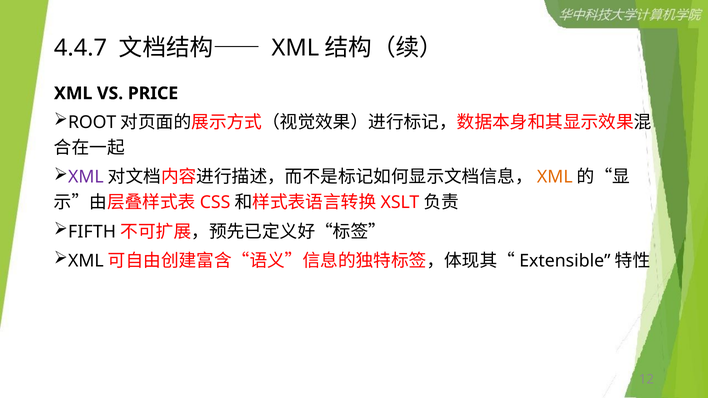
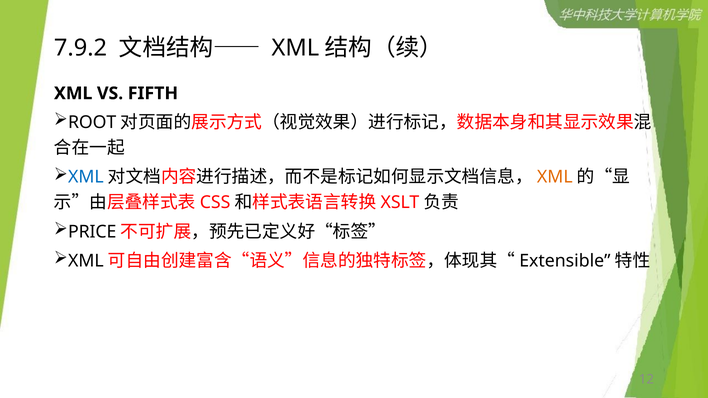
4.4.7: 4.4.7 -> 7.9.2
PRICE: PRICE -> FIFTH
XML at (86, 177) colour: purple -> blue
FIFTH: FIFTH -> PRICE
